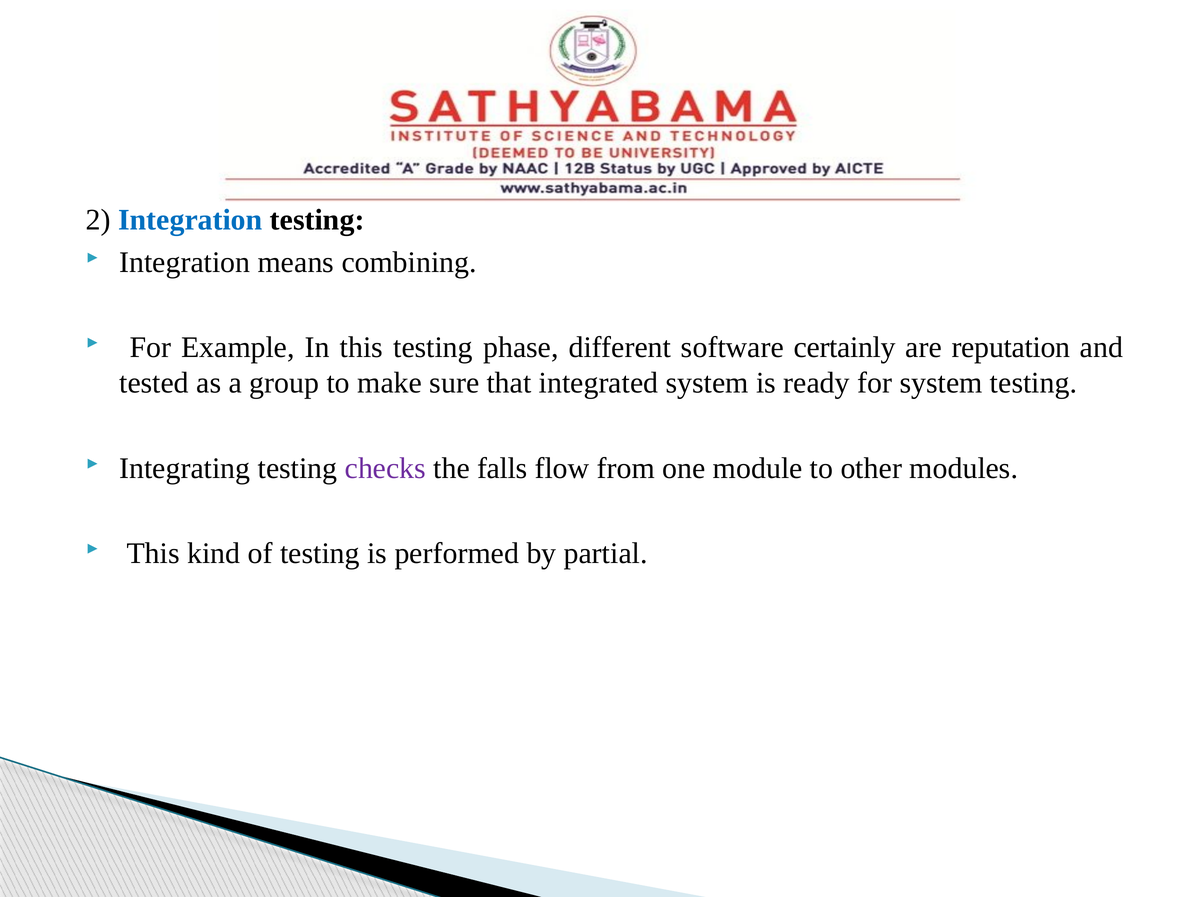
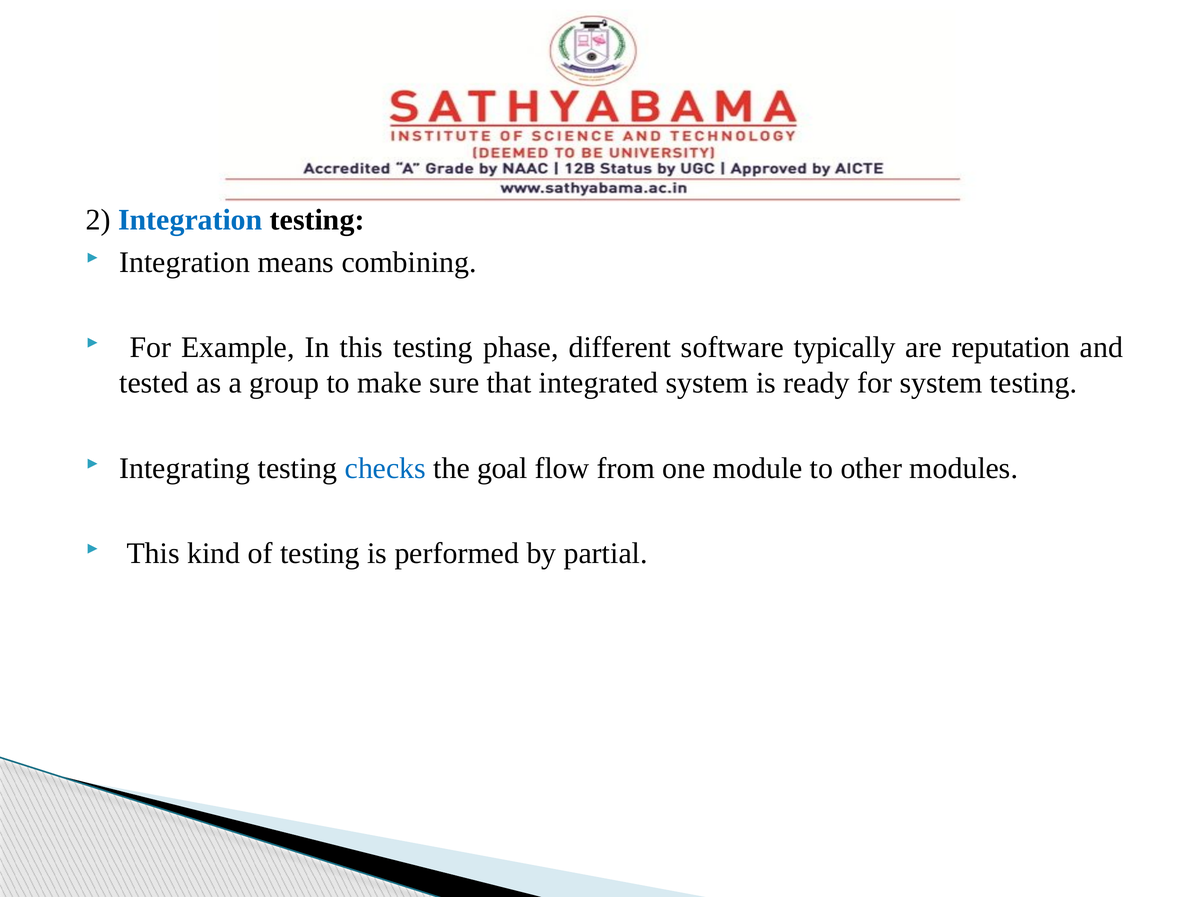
certainly: certainly -> typically
checks colour: purple -> blue
falls: falls -> goal
